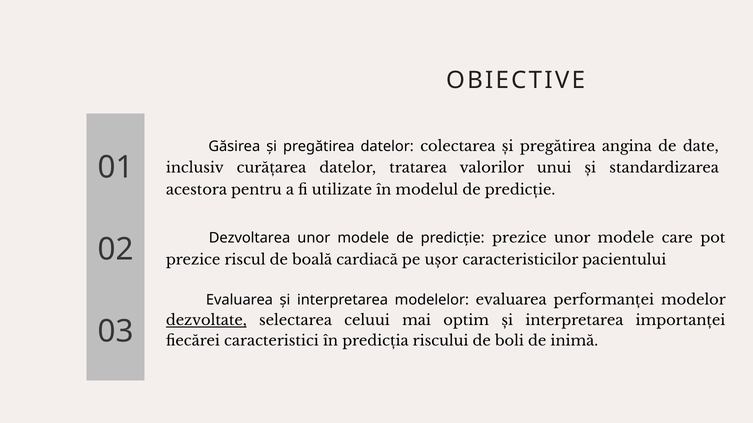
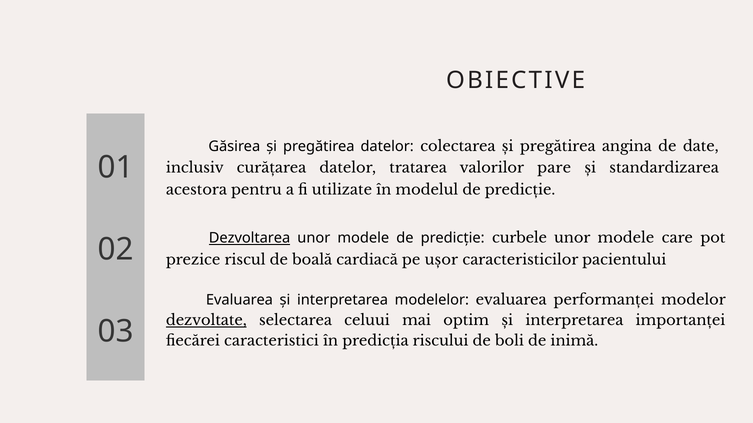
unui: unui -> pare
Dezvoltarea underline: none -> present
predicție prezice: prezice -> curbele
